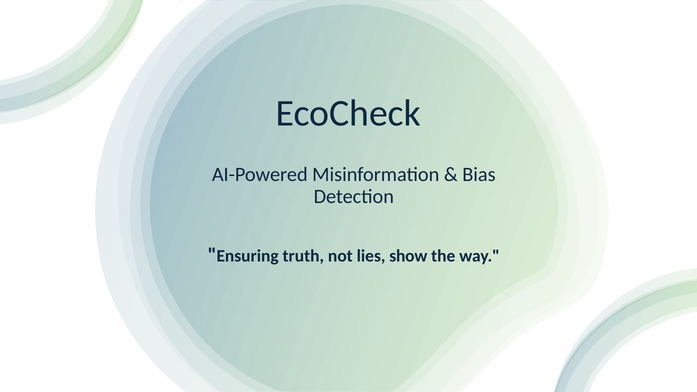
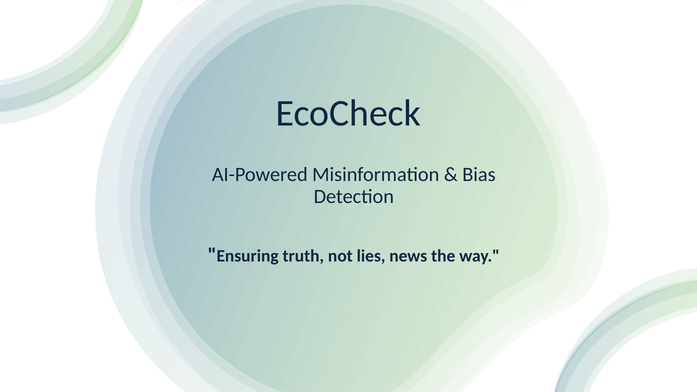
show: show -> news
